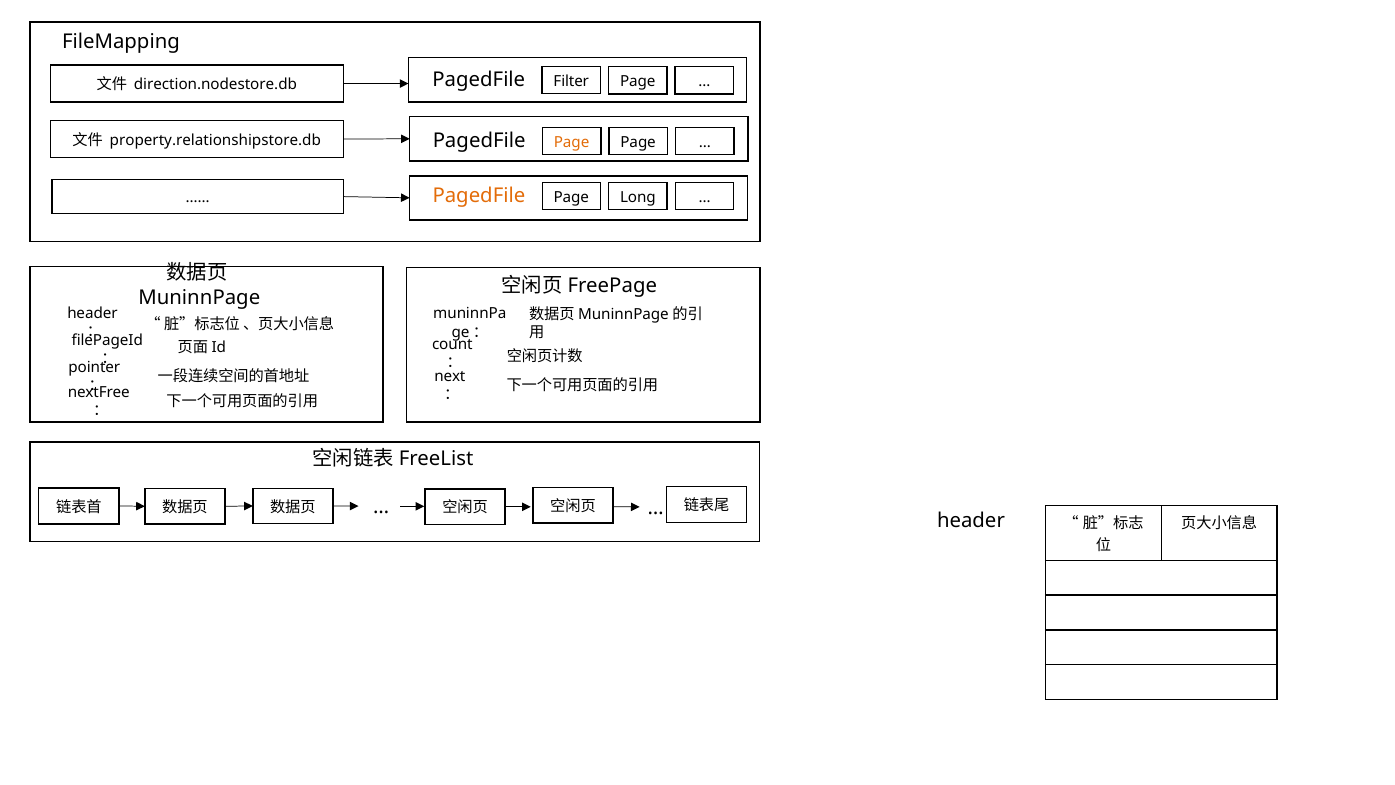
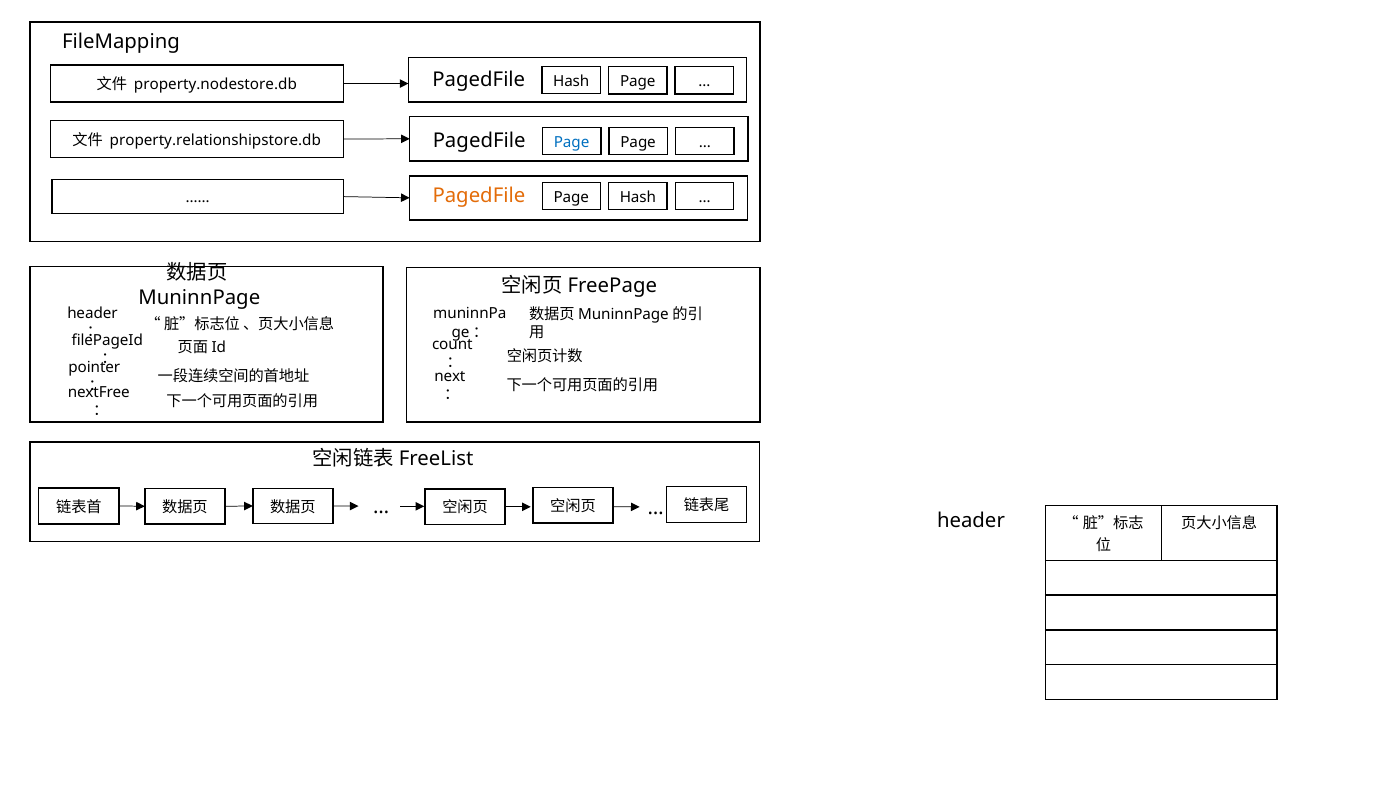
PagedFile Filter: Filter -> Hash
direction.nodestore.db: direction.nodestore.db -> property.nodestore.db
Page at (572, 142) colour: orange -> blue
Page Long: Long -> Hash
